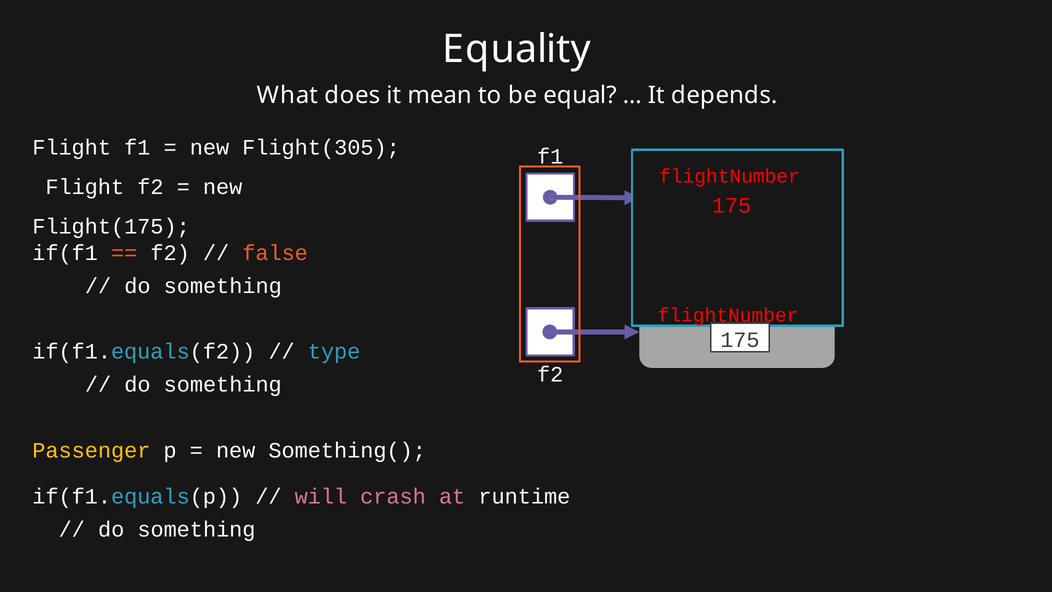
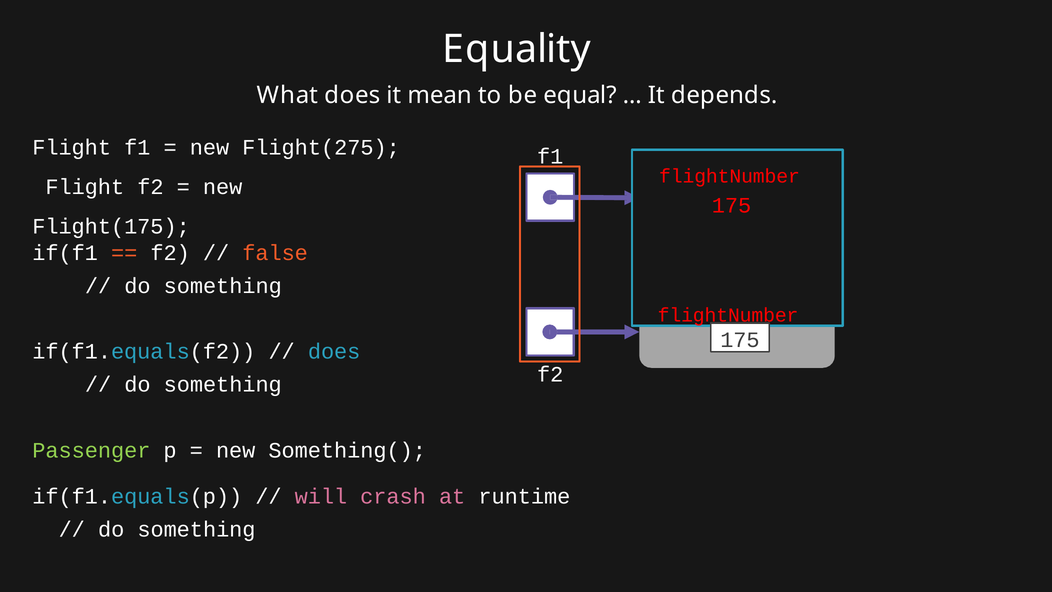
Flight(305: Flight(305 -> Flight(275
type at (334, 352): type -> does
Passenger colour: yellow -> light green
